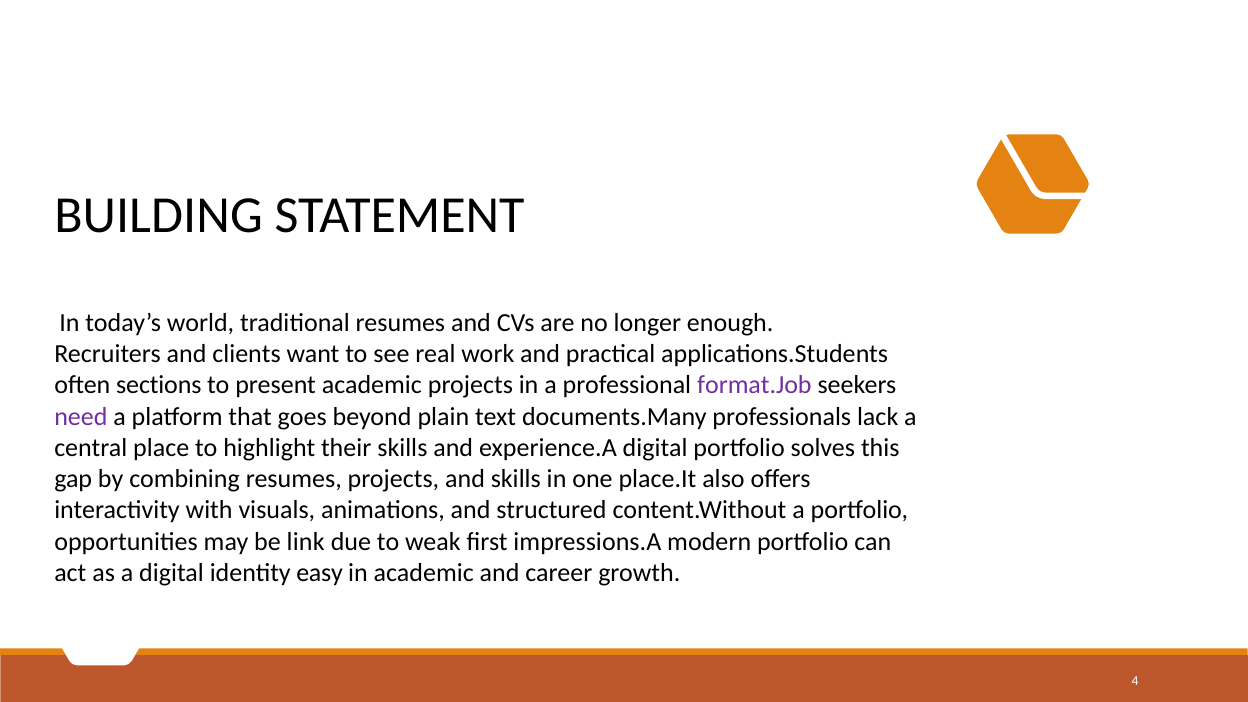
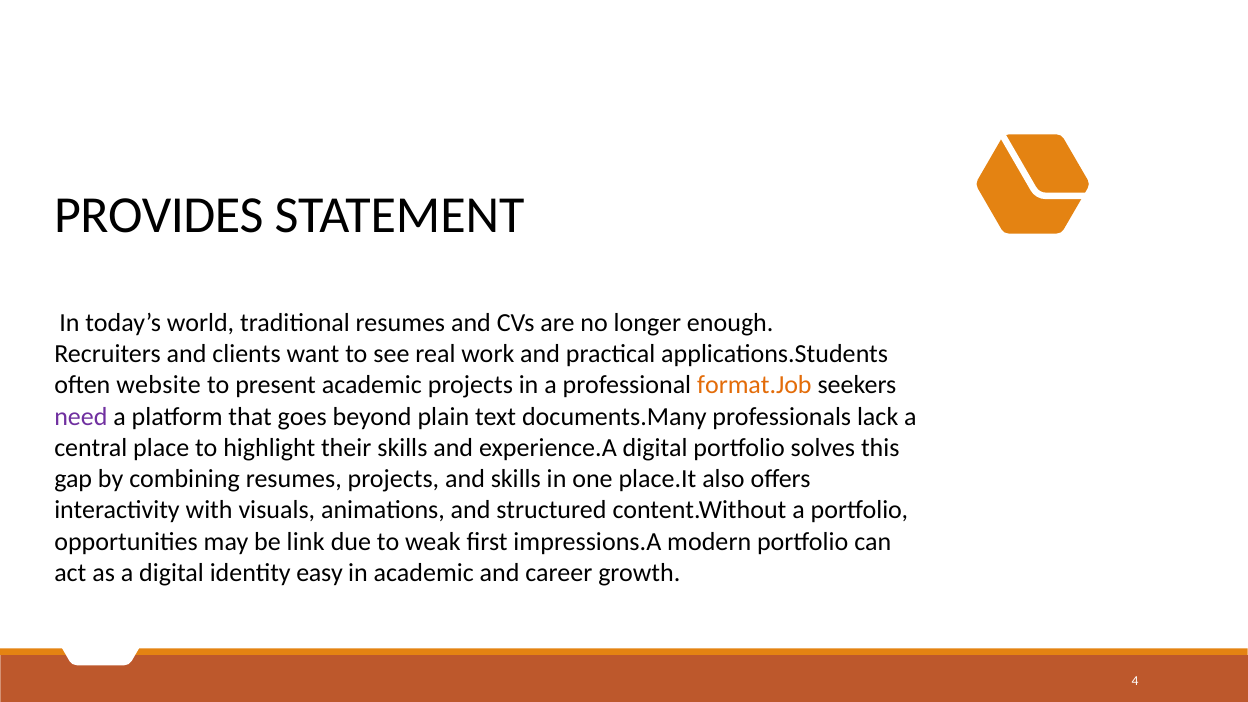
BUILDING: BUILDING -> PROVIDES
sections: sections -> website
format.Job colour: purple -> orange
